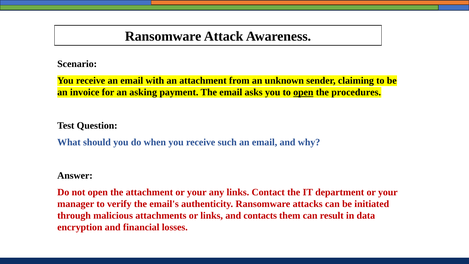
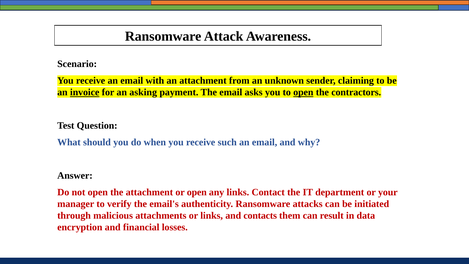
invoice underline: none -> present
procedures: procedures -> contractors
attachment or your: your -> open
